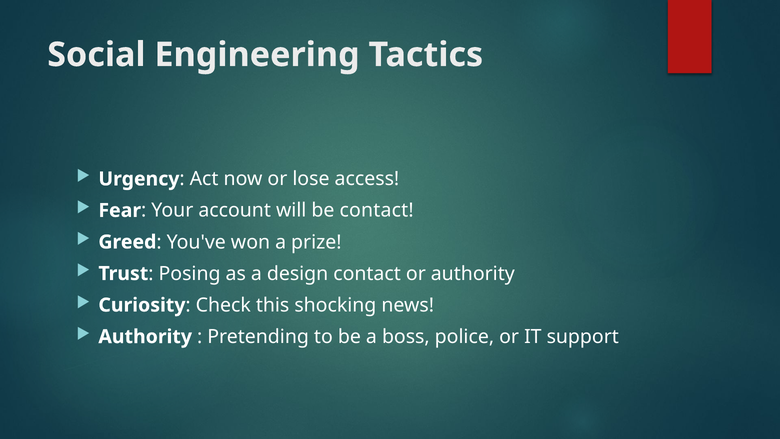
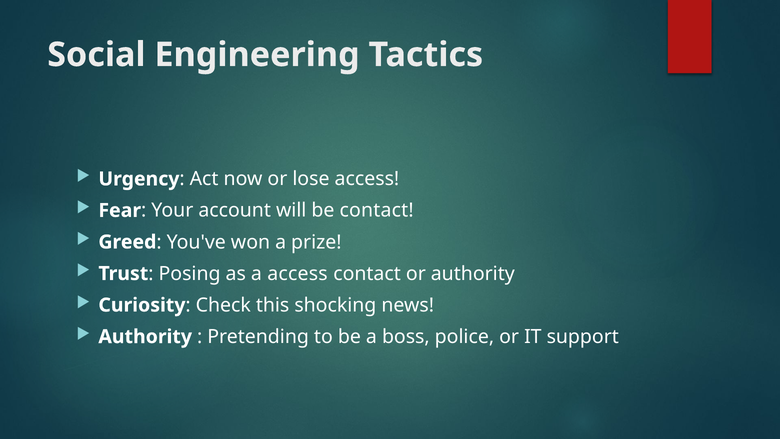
a design: design -> access
